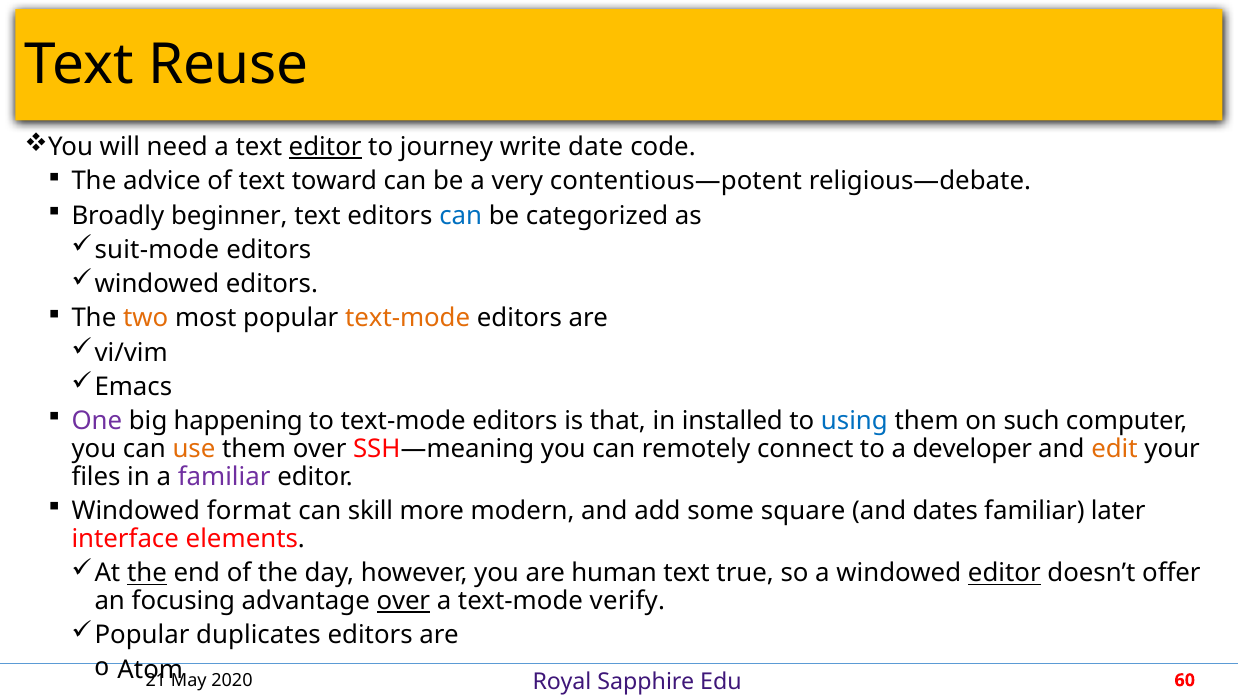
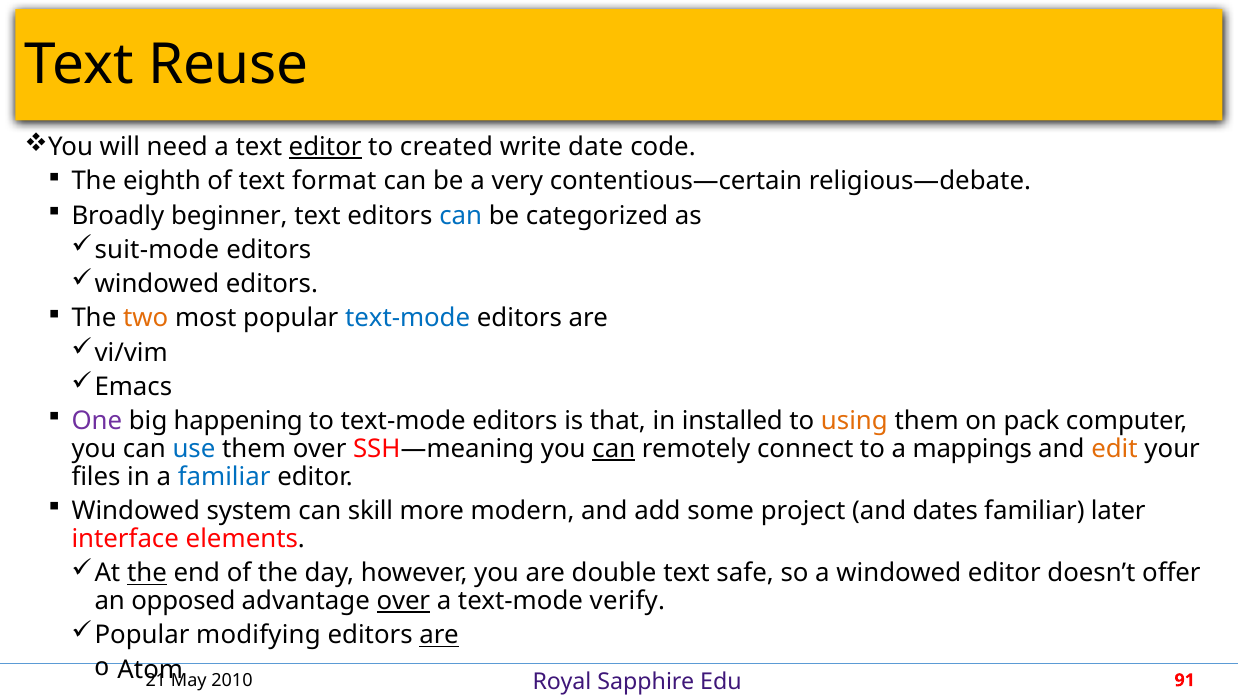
journey: journey -> created
advice: advice -> eighth
toward: toward -> format
contentious—potent: contentious—potent -> contentious—certain
text-mode at (408, 319) colour: orange -> blue
using colour: blue -> orange
such: such -> pack
use colour: orange -> blue
can at (614, 449) underline: none -> present
developer: developer -> mappings
familiar at (224, 477) colour: purple -> blue
format: format -> system
square: square -> project
human: human -> double
true: true -> safe
editor at (1004, 574) underline: present -> none
focusing: focusing -> opposed
duplicates: duplicates -> modifying
are at (439, 636) underline: none -> present
2020: 2020 -> 2010
60: 60 -> 91
